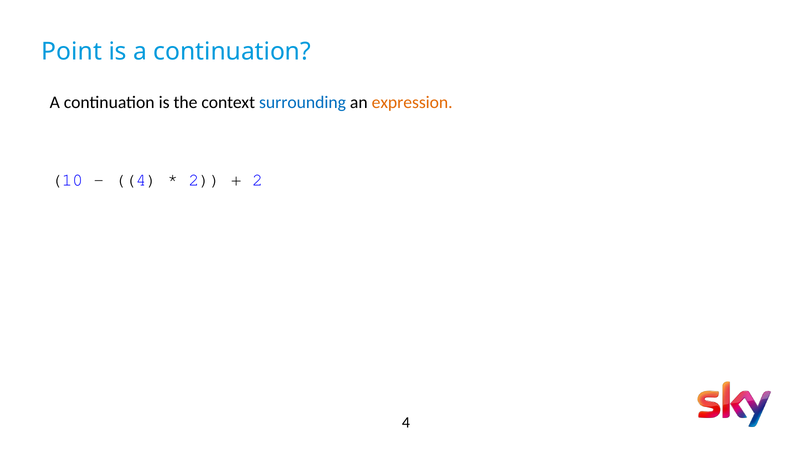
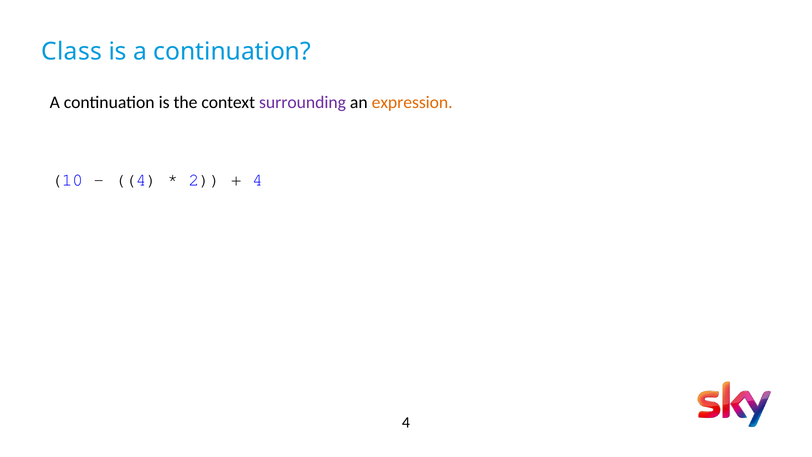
Point: Point -> Class
surrounding colour: blue -> purple
2 at (257, 180): 2 -> 4
